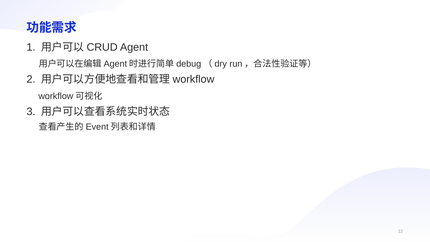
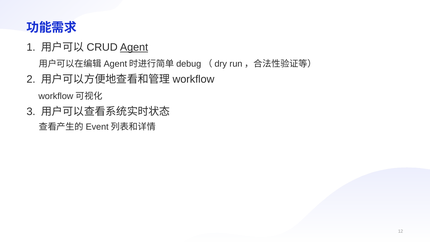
Agent underline: none -> present
